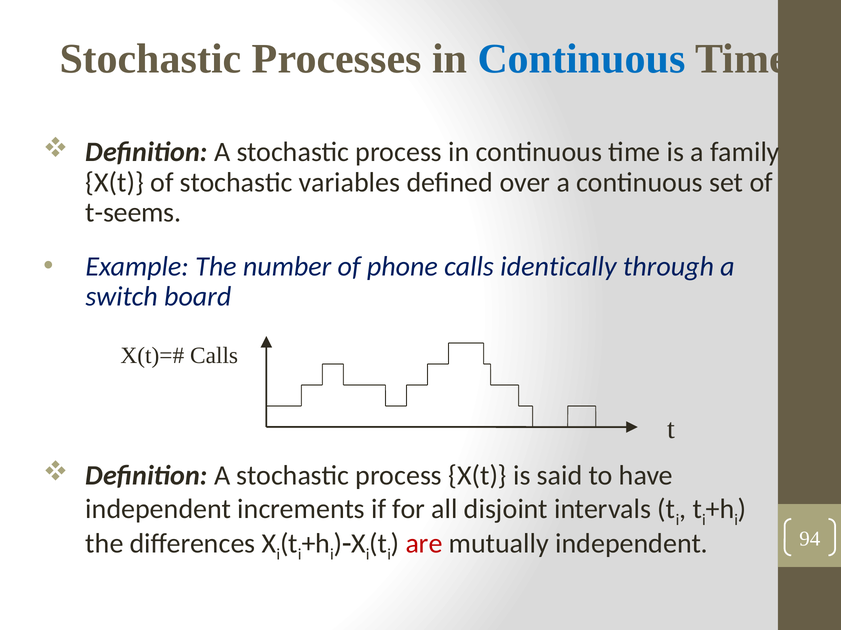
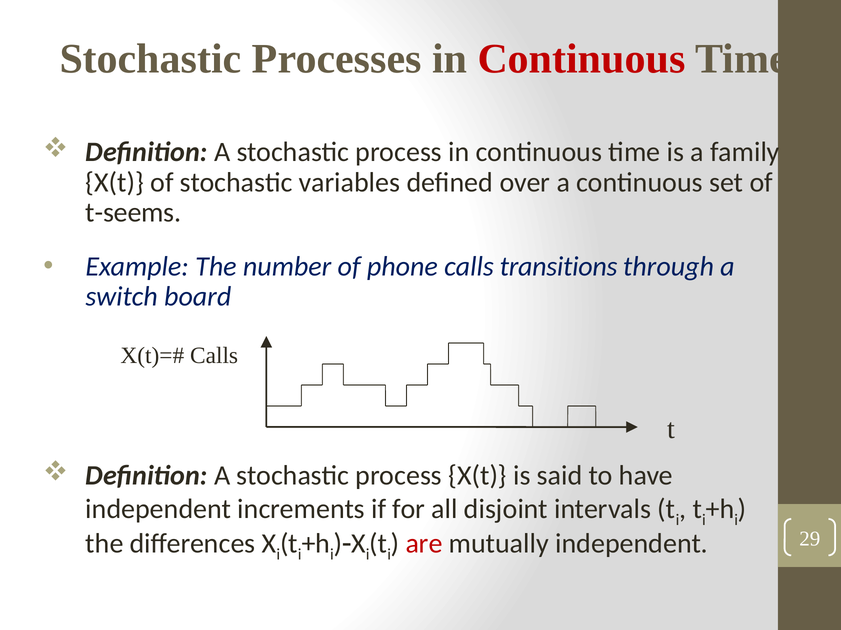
Continuous at (581, 59) colour: blue -> red
identically: identically -> transitions
94: 94 -> 29
